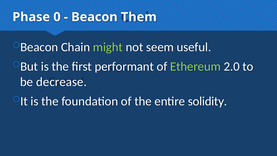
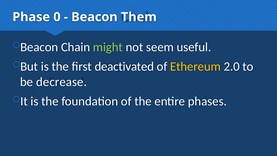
performant: performant -> deactivated
Ethereum colour: light green -> yellow
solidity: solidity -> phases
